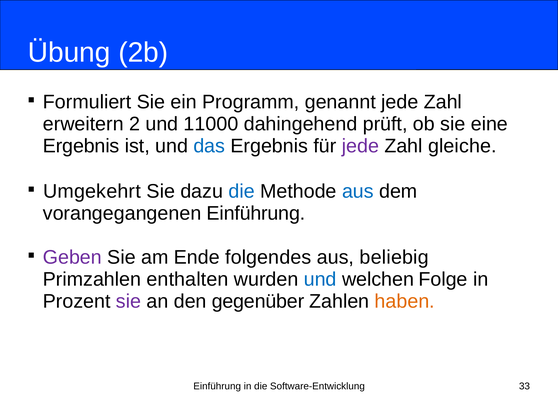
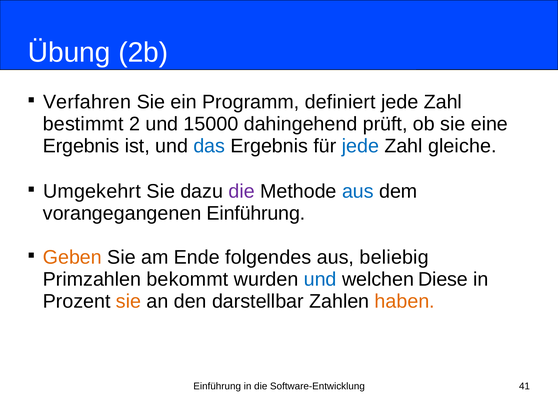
Formuliert: Formuliert -> Verfahren
genannt: genannt -> definiert
erweitern: erweitern -> bestimmt
11000: 11000 -> 15000
jede at (360, 146) colour: purple -> blue
die at (242, 192) colour: blue -> purple
Geben colour: purple -> orange
enthalten: enthalten -> bekommt
Folge: Folge -> Diese
sie at (129, 302) colour: purple -> orange
gegenüber: gegenüber -> darstellbar
33: 33 -> 41
